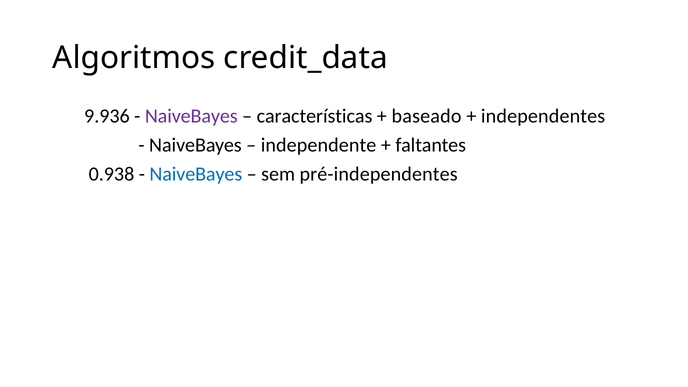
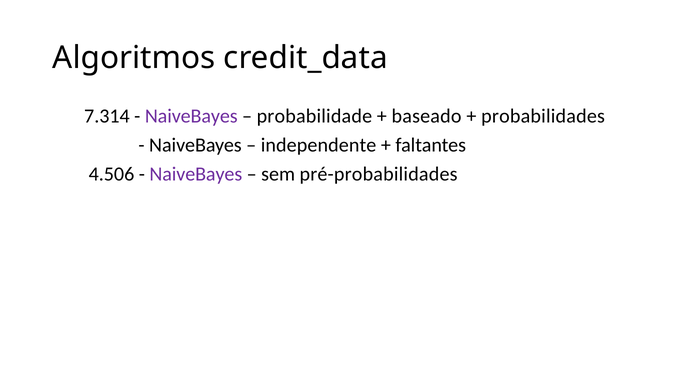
9.936: 9.936 -> 7.314
características: características -> probabilidade
independentes: independentes -> probabilidades
0.938: 0.938 -> 4.506
NaiveBayes at (196, 174) colour: blue -> purple
pré-independentes: pré-independentes -> pré-probabilidades
